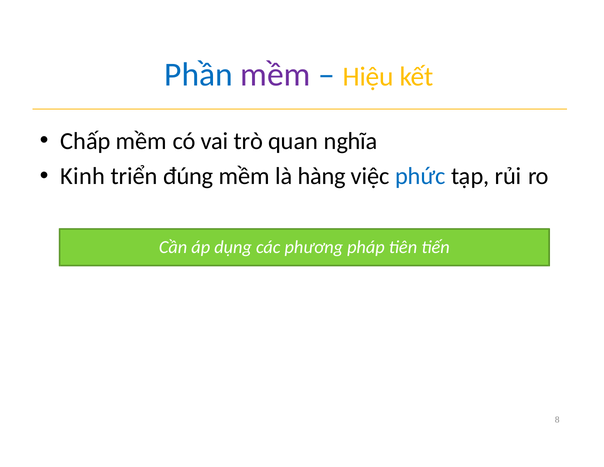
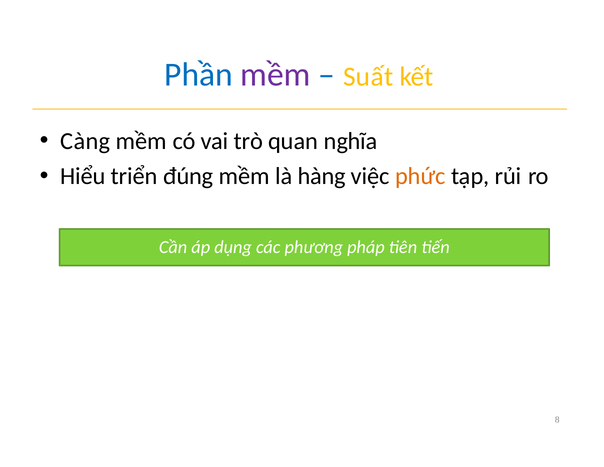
Hiệu: Hiệu -> Suất
Chấp: Chấp -> Càng
Kinh: Kinh -> Hiểu
phức colour: blue -> orange
